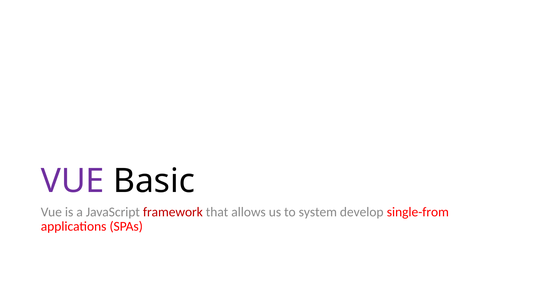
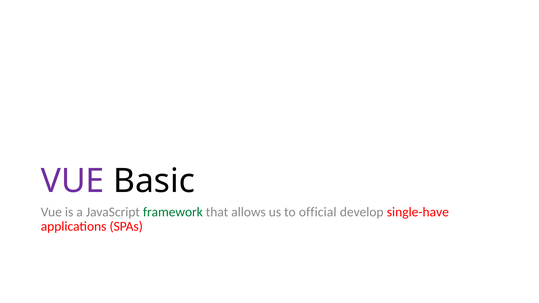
framework colour: red -> green
system: system -> official
single-from: single-from -> single-have
